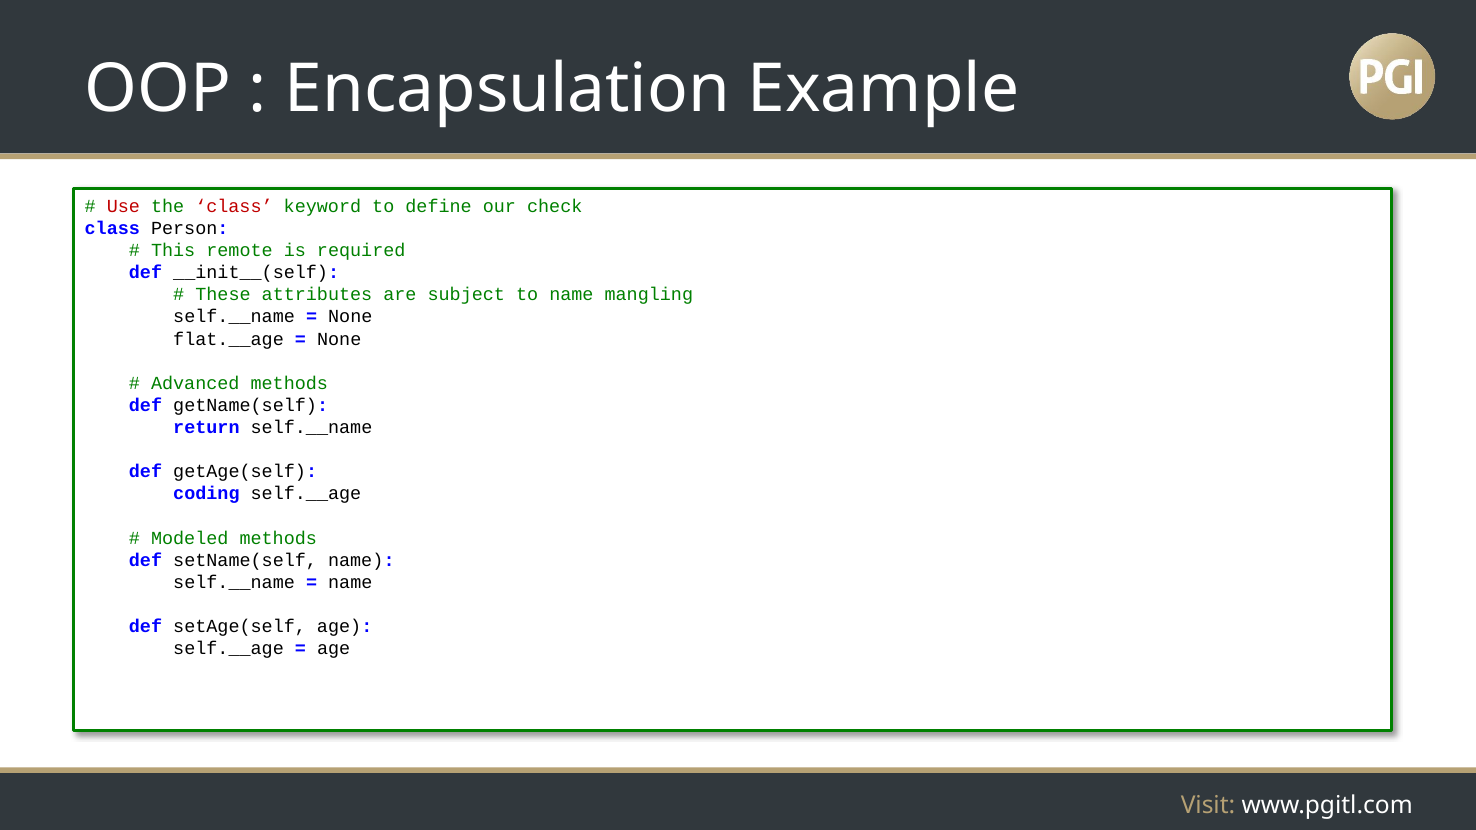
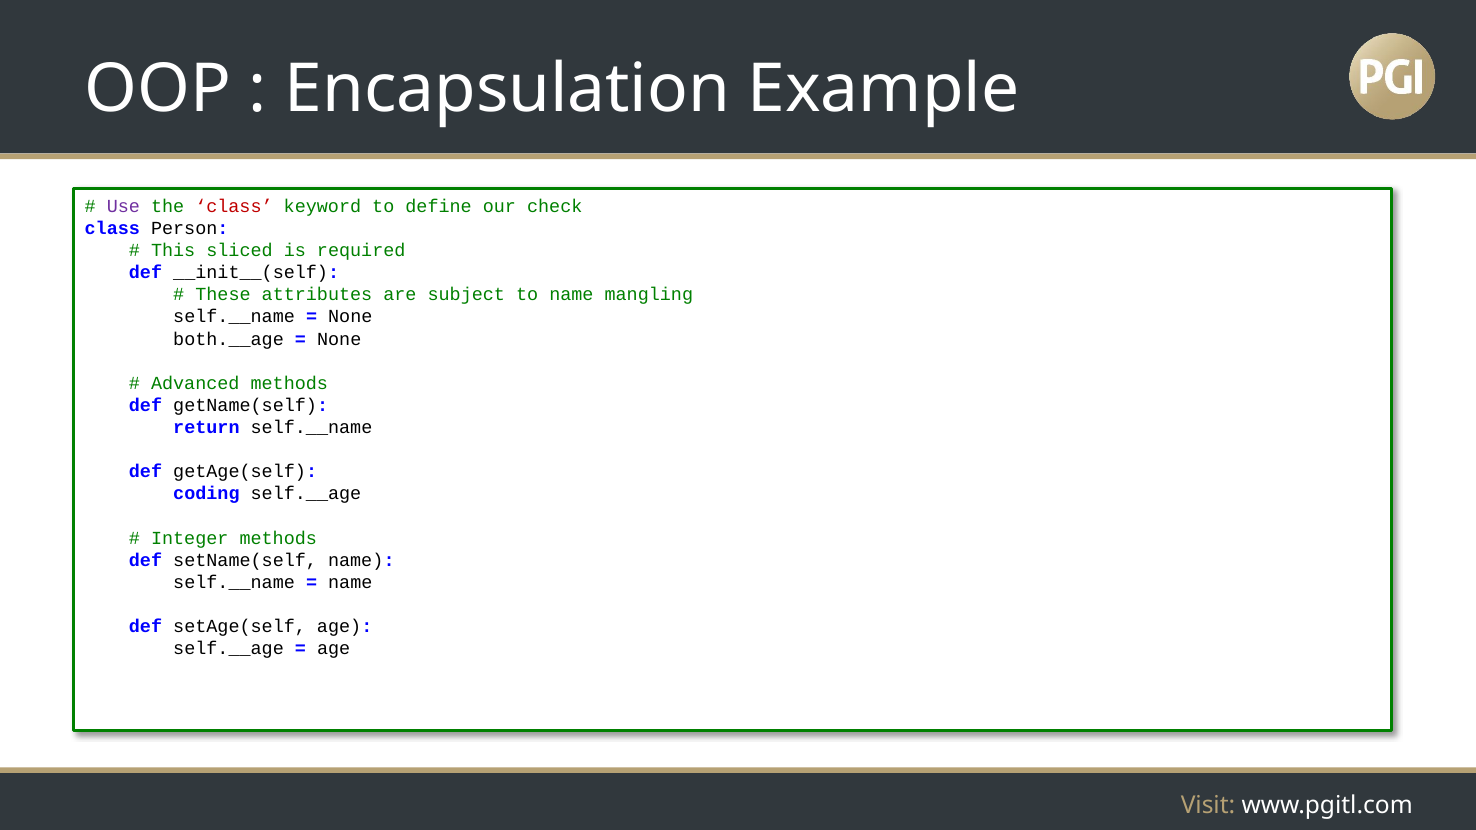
Use colour: red -> purple
remote: remote -> sliced
flat.__age: flat.__age -> both.__age
Modeled: Modeled -> Integer
